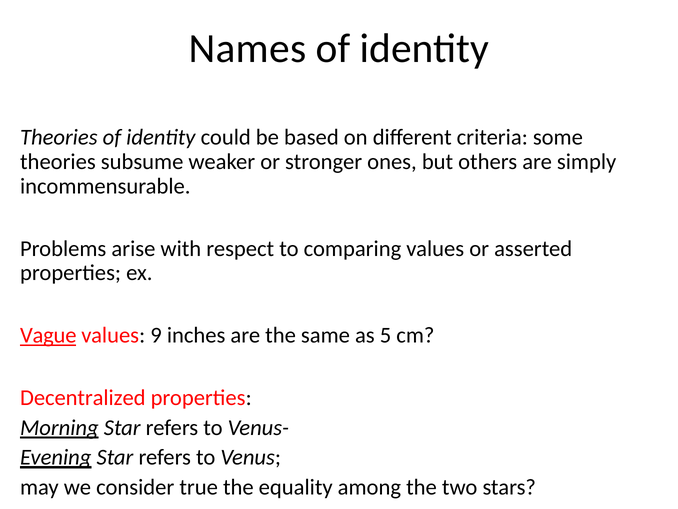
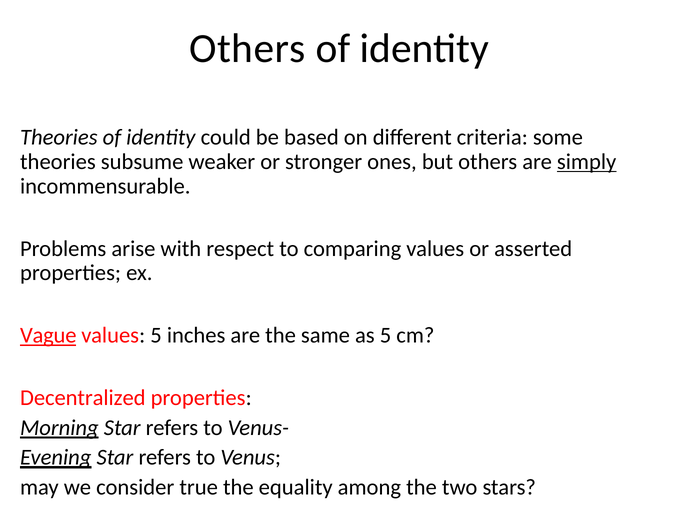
Names at (248, 49): Names -> Others
simply underline: none -> present
values 9: 9 -> 5
